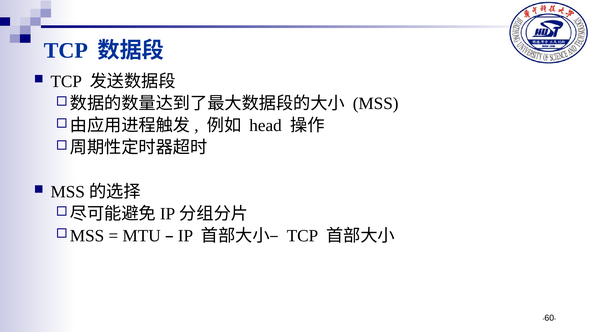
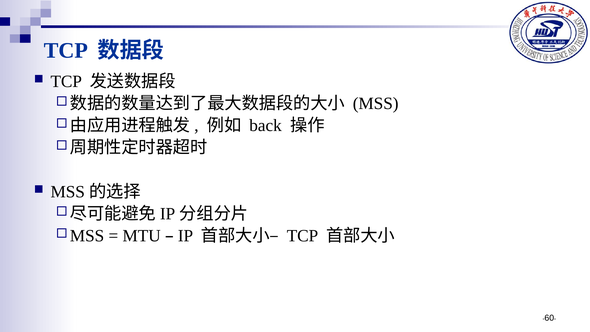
head: head -> back
